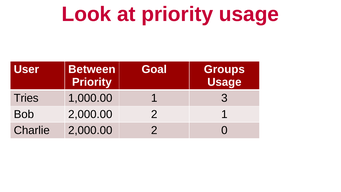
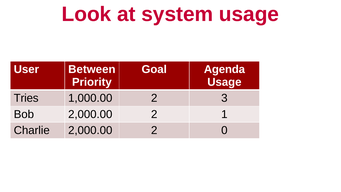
at priority: priority -> system
Groups: Groups -> Agenda
1,000.00 1: 1 -> 2
